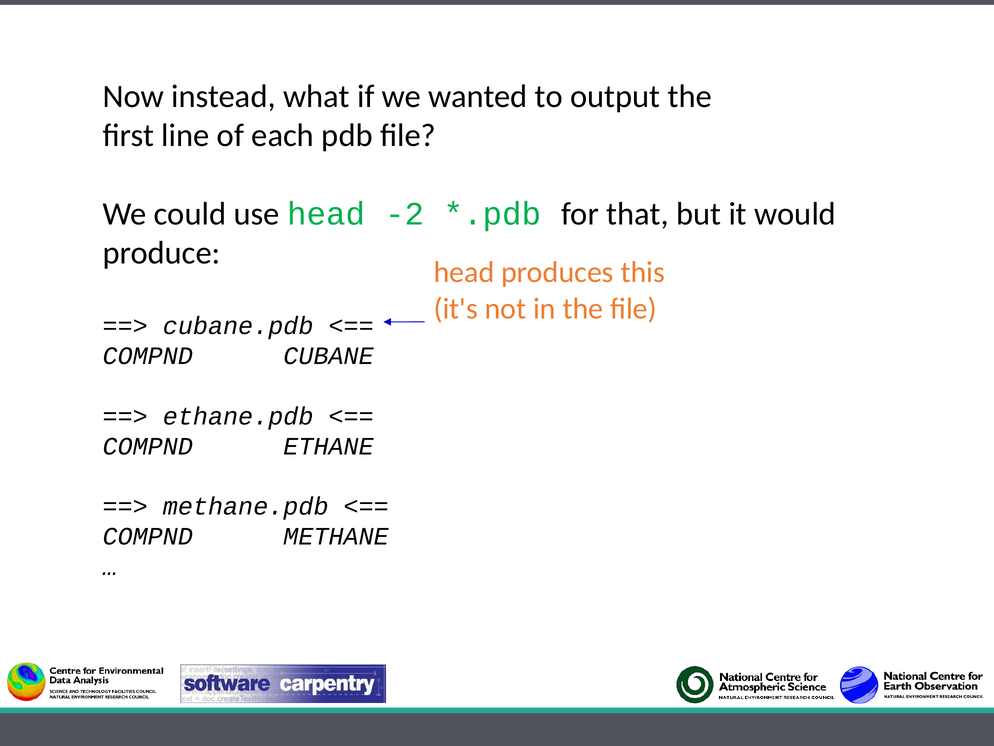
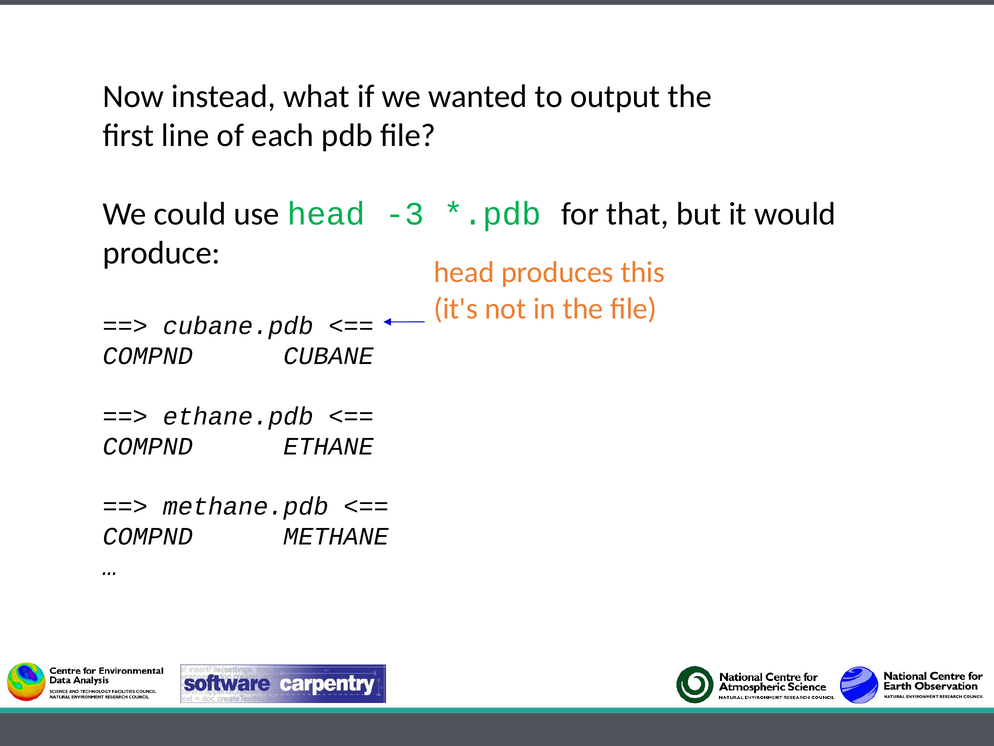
-2: -2 -> -3
